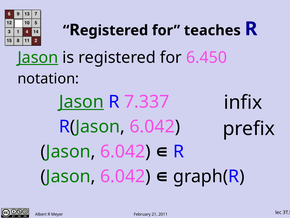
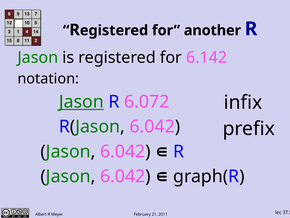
teaches: teaches -> another
Jason at (38, 57) underline: present -> none
6.450: 6.450 -> 6.142
7.337: 7.337 -> 6.072
